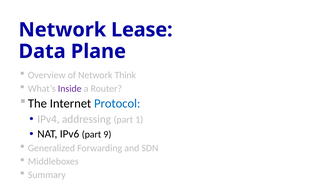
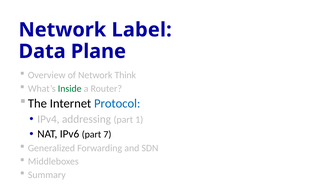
Lease: Lease -> Label
Inside colour: purple -> green
9: 9 -> 7
